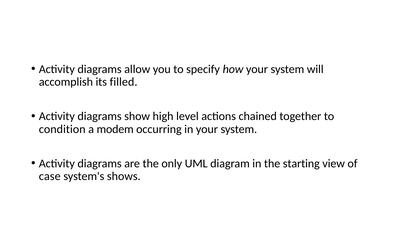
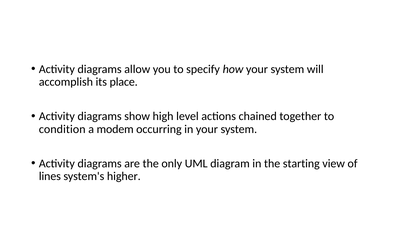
filled: filled -> place
case: case -> lines
shows: shows -> higher
